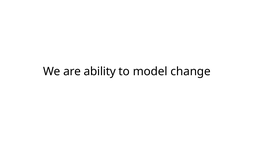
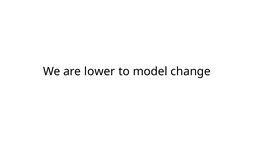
ability: ability -> lower
